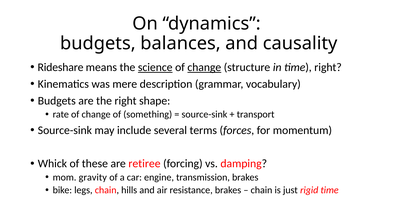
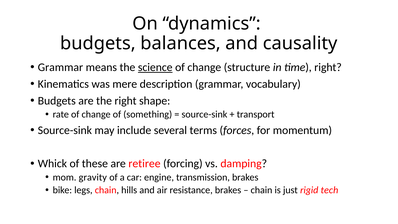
Rideshare at (61, 67): Rideshare -> Grammar
change at (204, 67) underline: present -> none
rigid time: time -> tech
